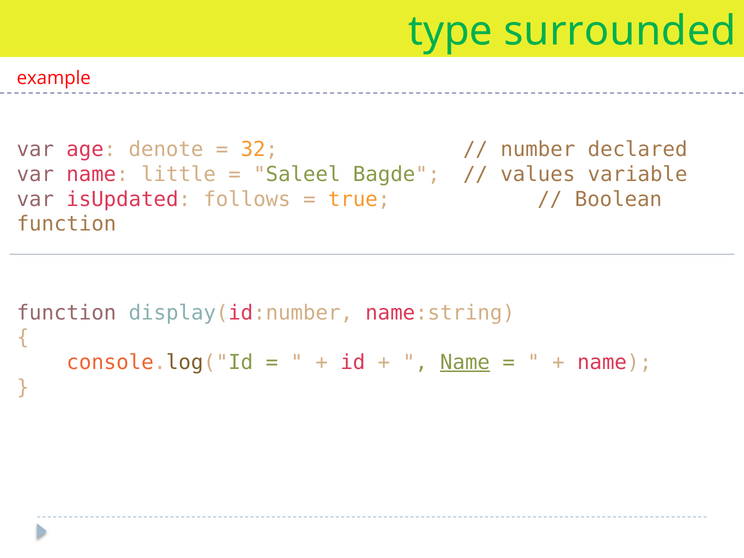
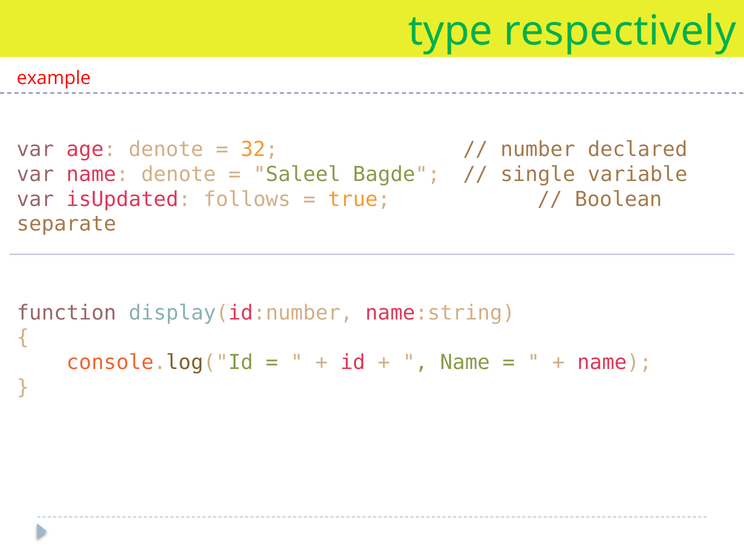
surrounded: surrounded -> respectively
name little: little -> denote
values: values -> single
function at (66, 224): function -> separate
Name at (465, 362) underline: present -> none
